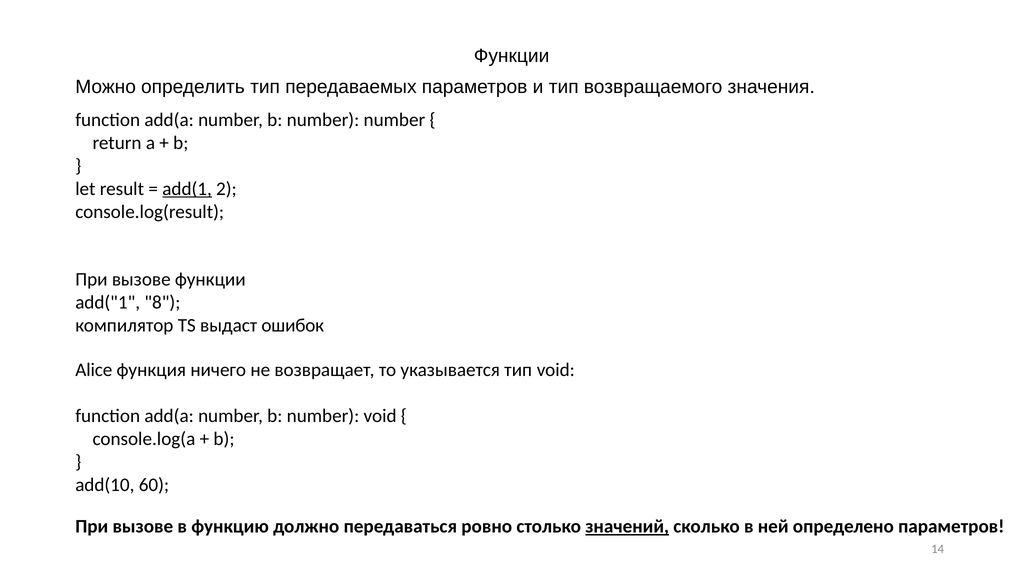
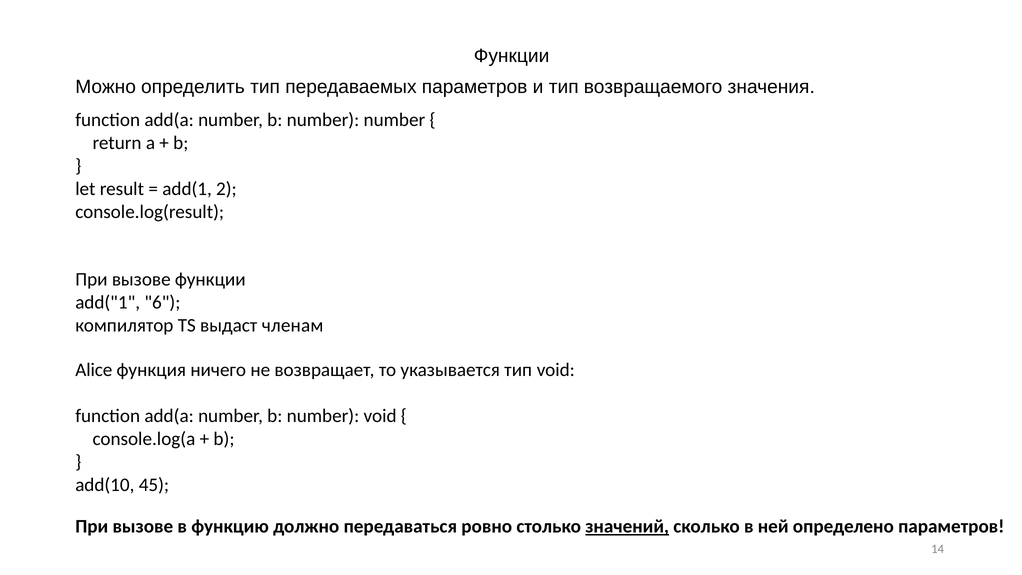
add(1 underline: present -> none
8: 8 -> 6
ошибок: ошибок -> членам
60: 60 -> 45
